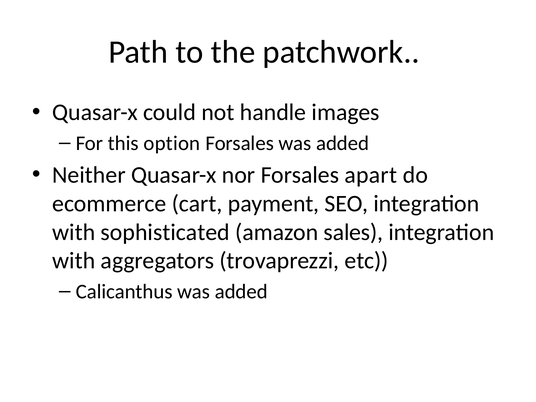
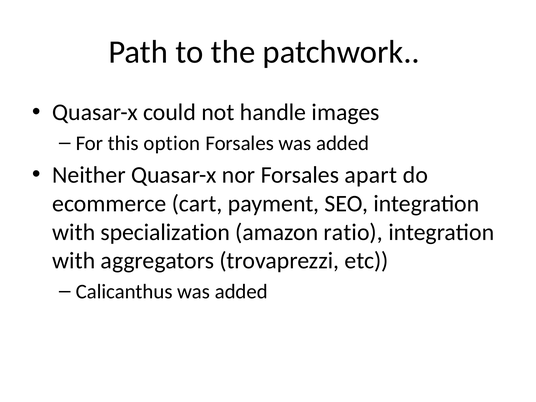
sophisticated: sophisticated -> specialization
sales: sales -> ratio
